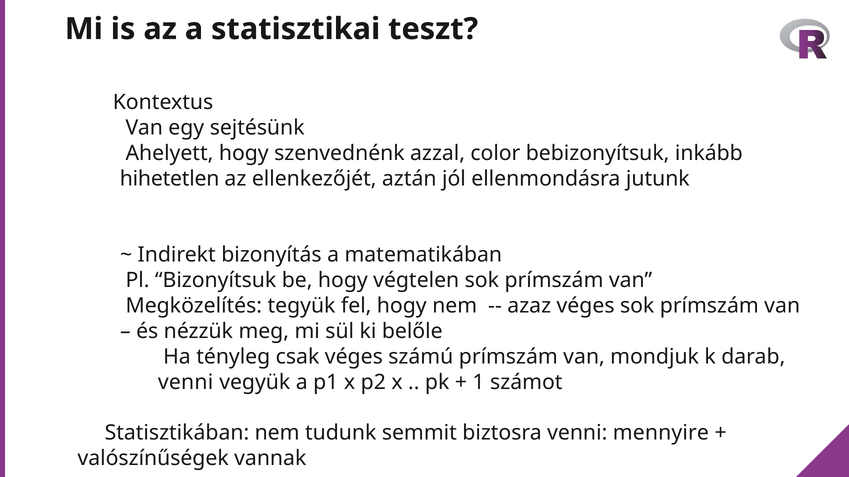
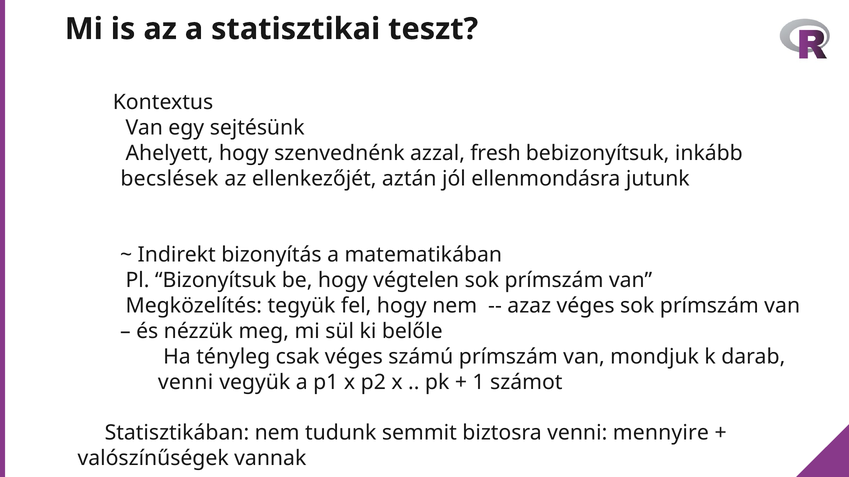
color: color -> fresh
hihetetlen: hihetetlen -> becslések
